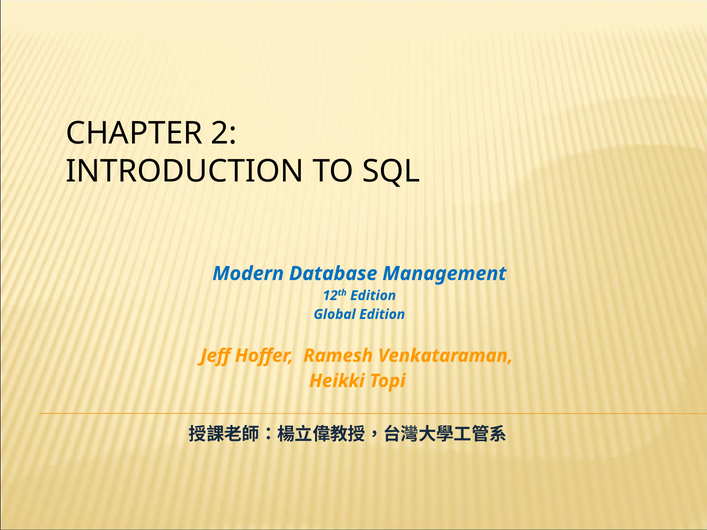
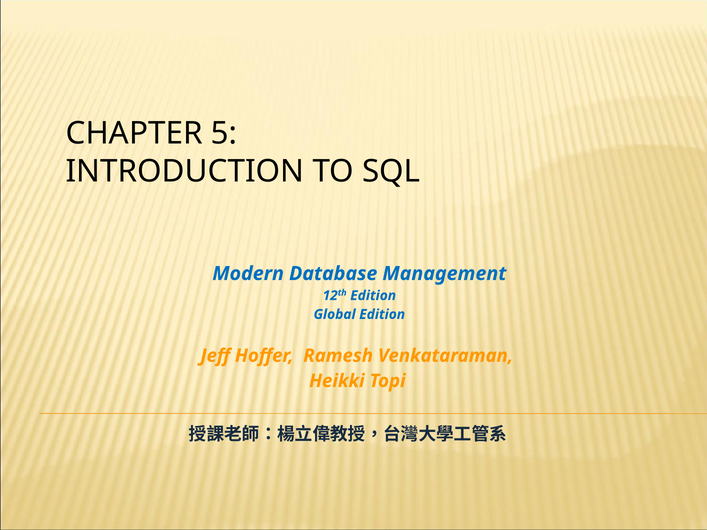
2: 2 -> 5
